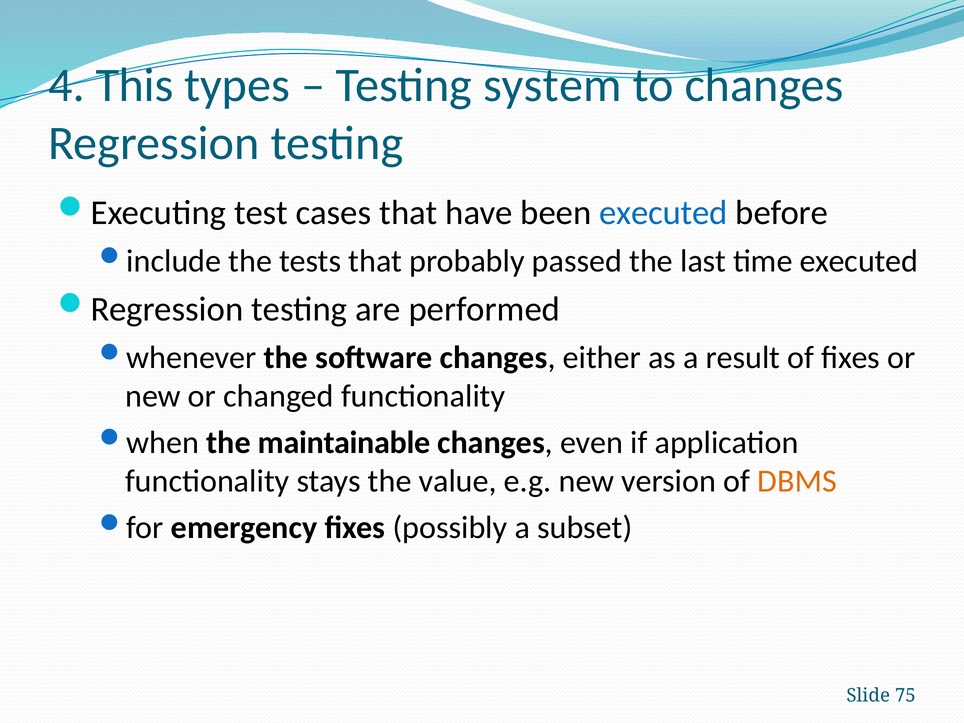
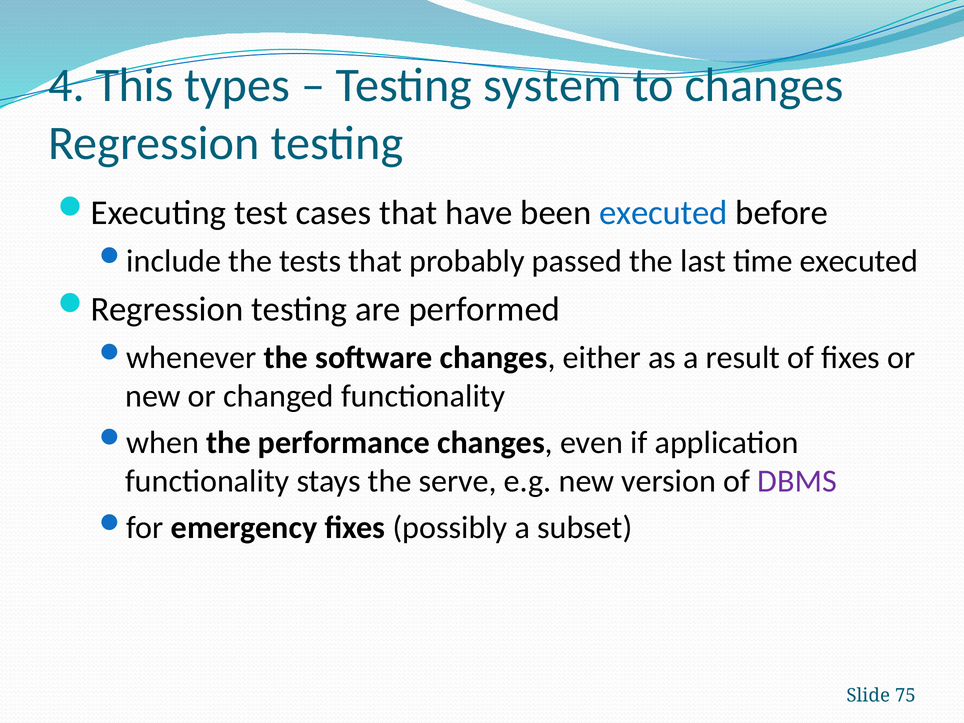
maintainable: maintainable -> performance
value: value -> serve
DBMS colour: orange -> purple
